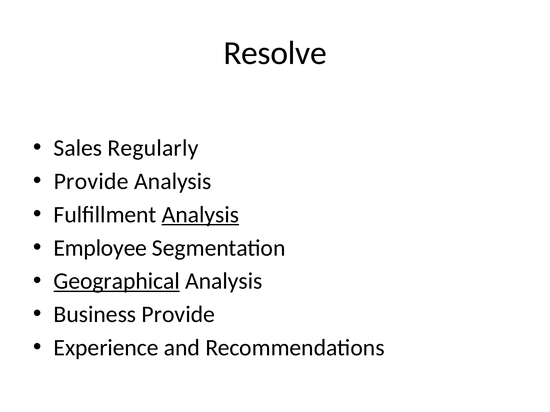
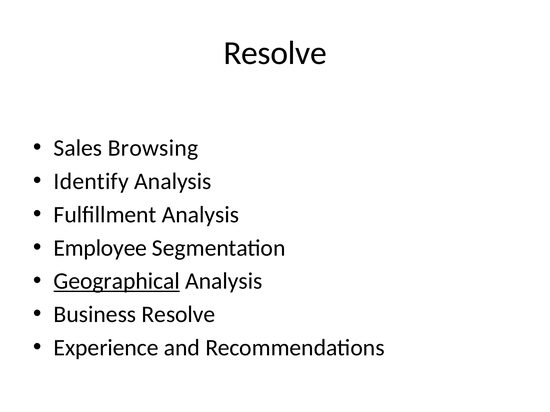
Regularly: Regularly -> Browsing
Provide at (91, 182): Provide -> Identify
Analysis at (200, 215) underline: present -> none
Business Provide: Provide -> Resolve
